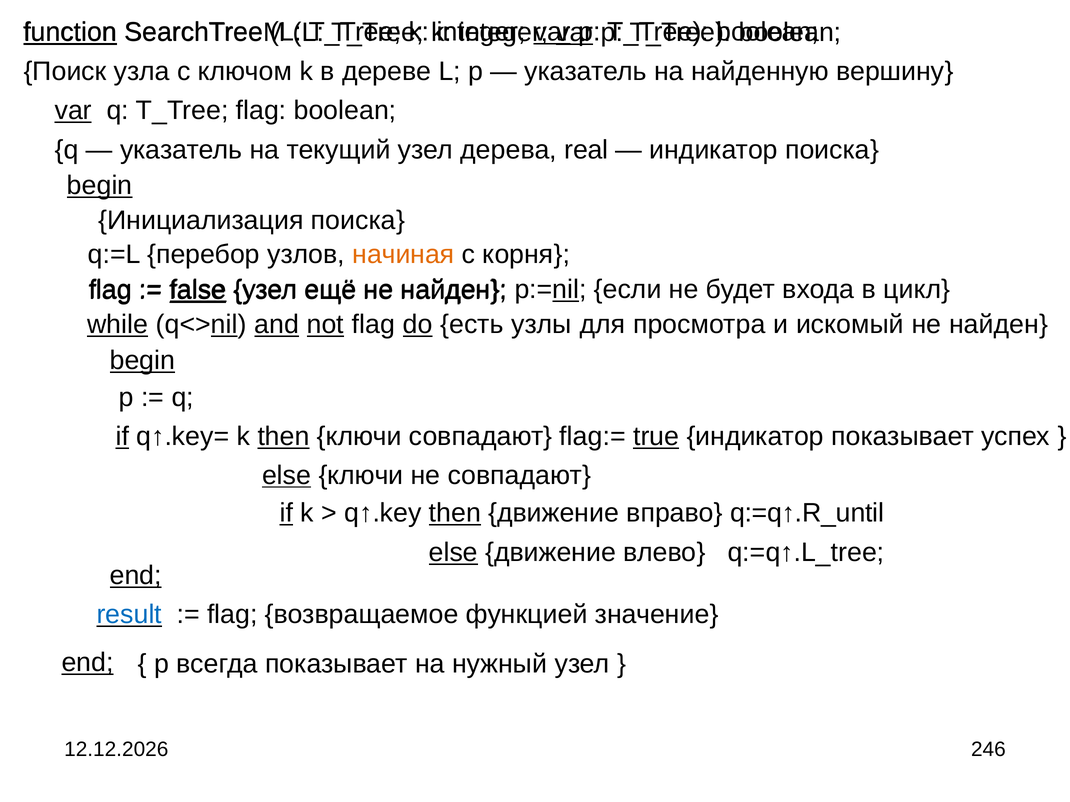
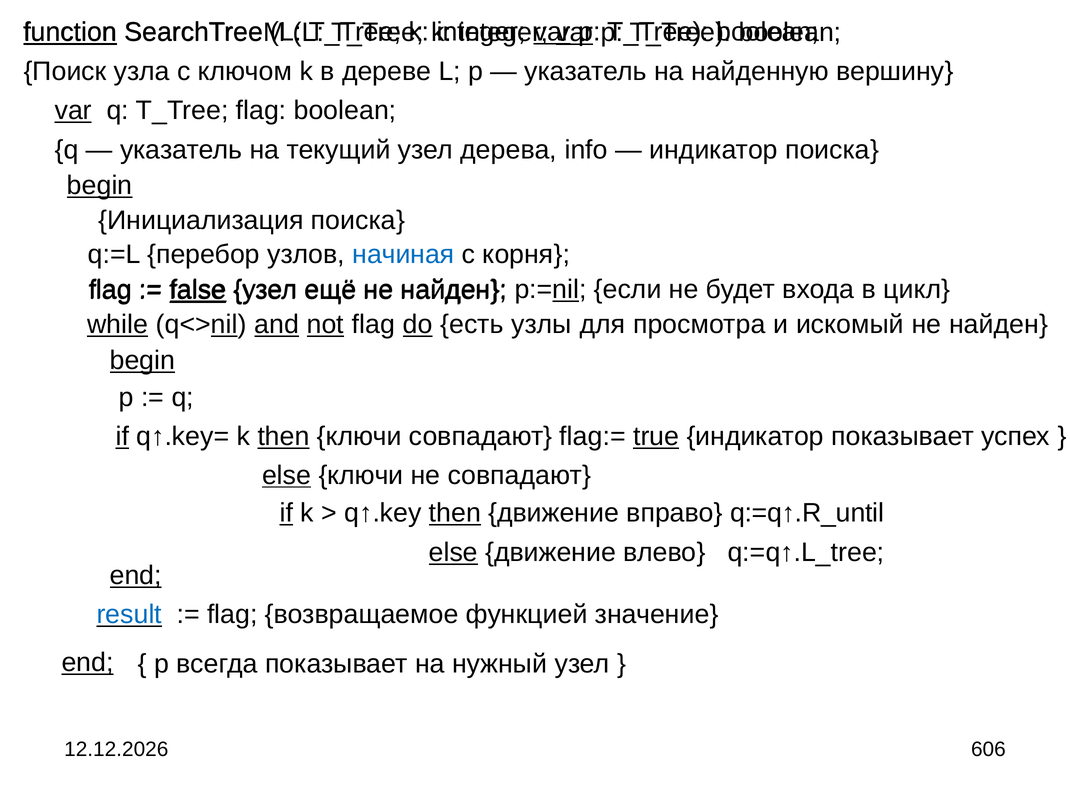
real: real -> info
начиная colour: orange -> blue
246: 246 -> 606
